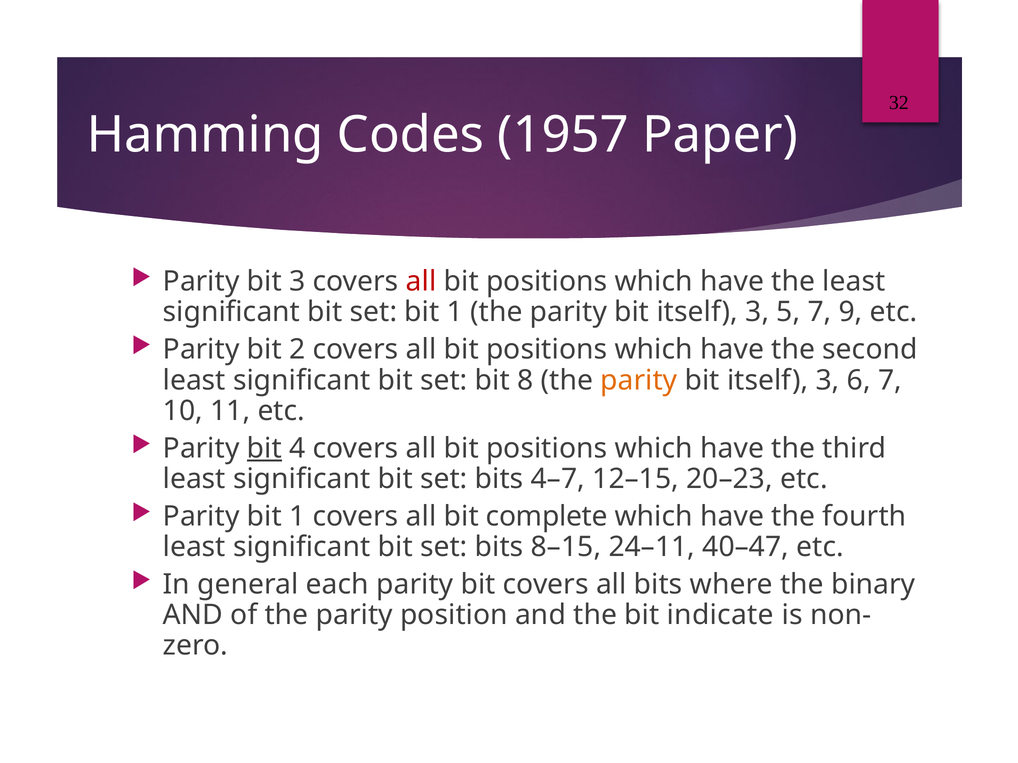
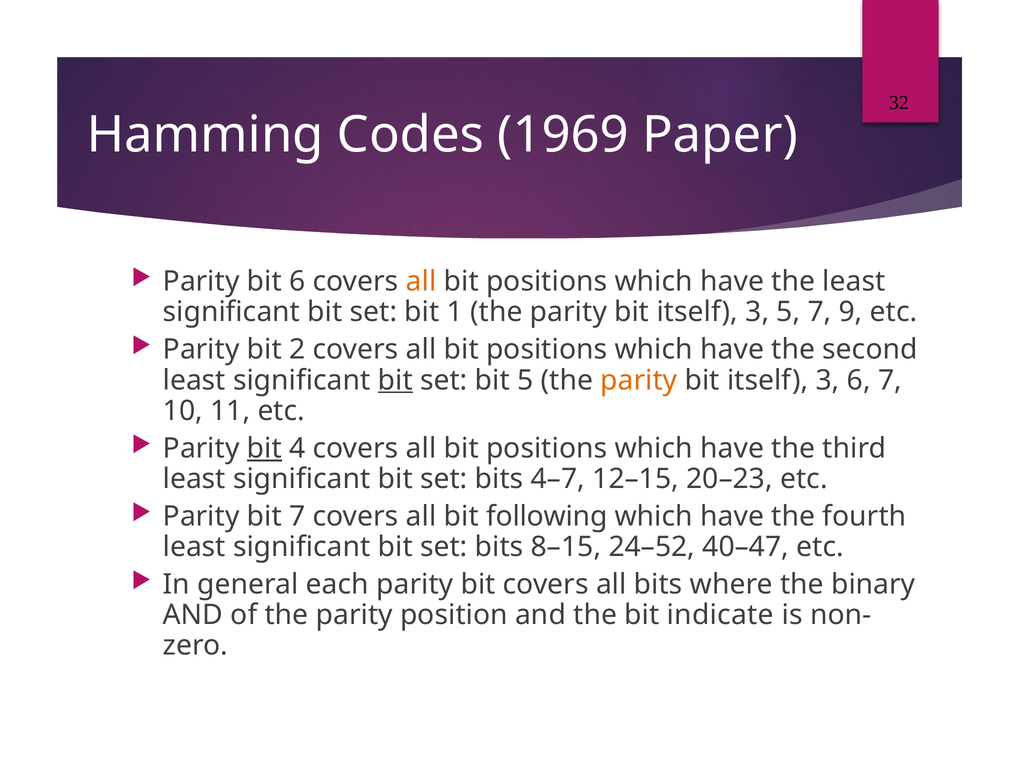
1957: 1957 -> 1969
bit 3: 3 -> 6
all at (421, 282) colour: red -> orange
bit at (395, 380) underline: none -> present
bit 8: 8 -> 5
Parity bit 1: 1 -> 7
complete: complete -> following
24–11: 24–11 -> 24–52
